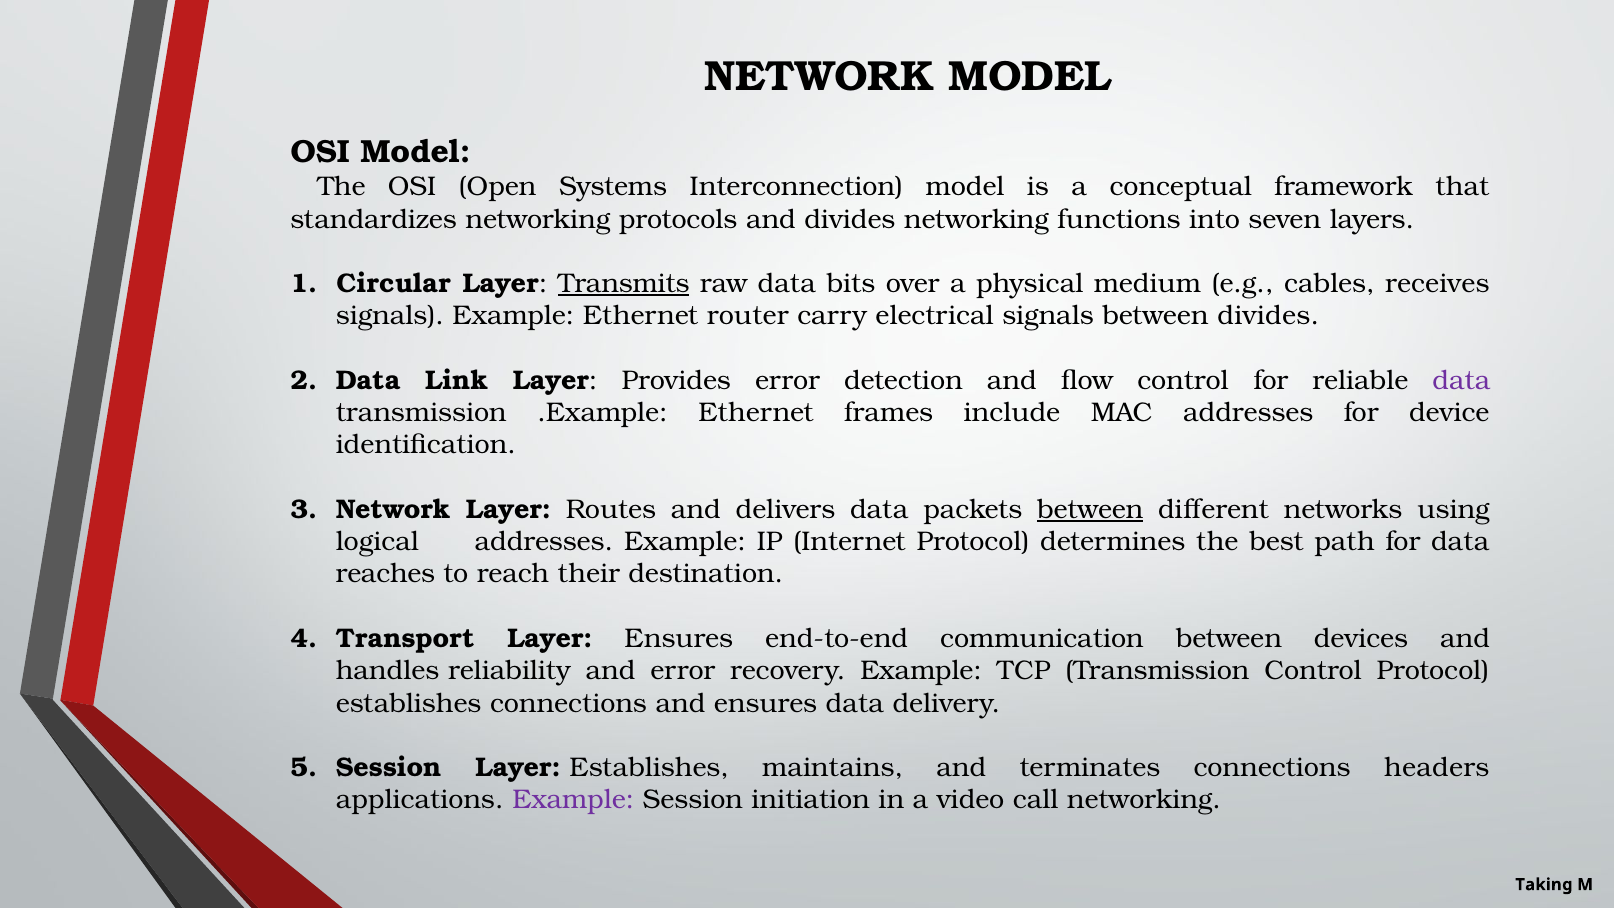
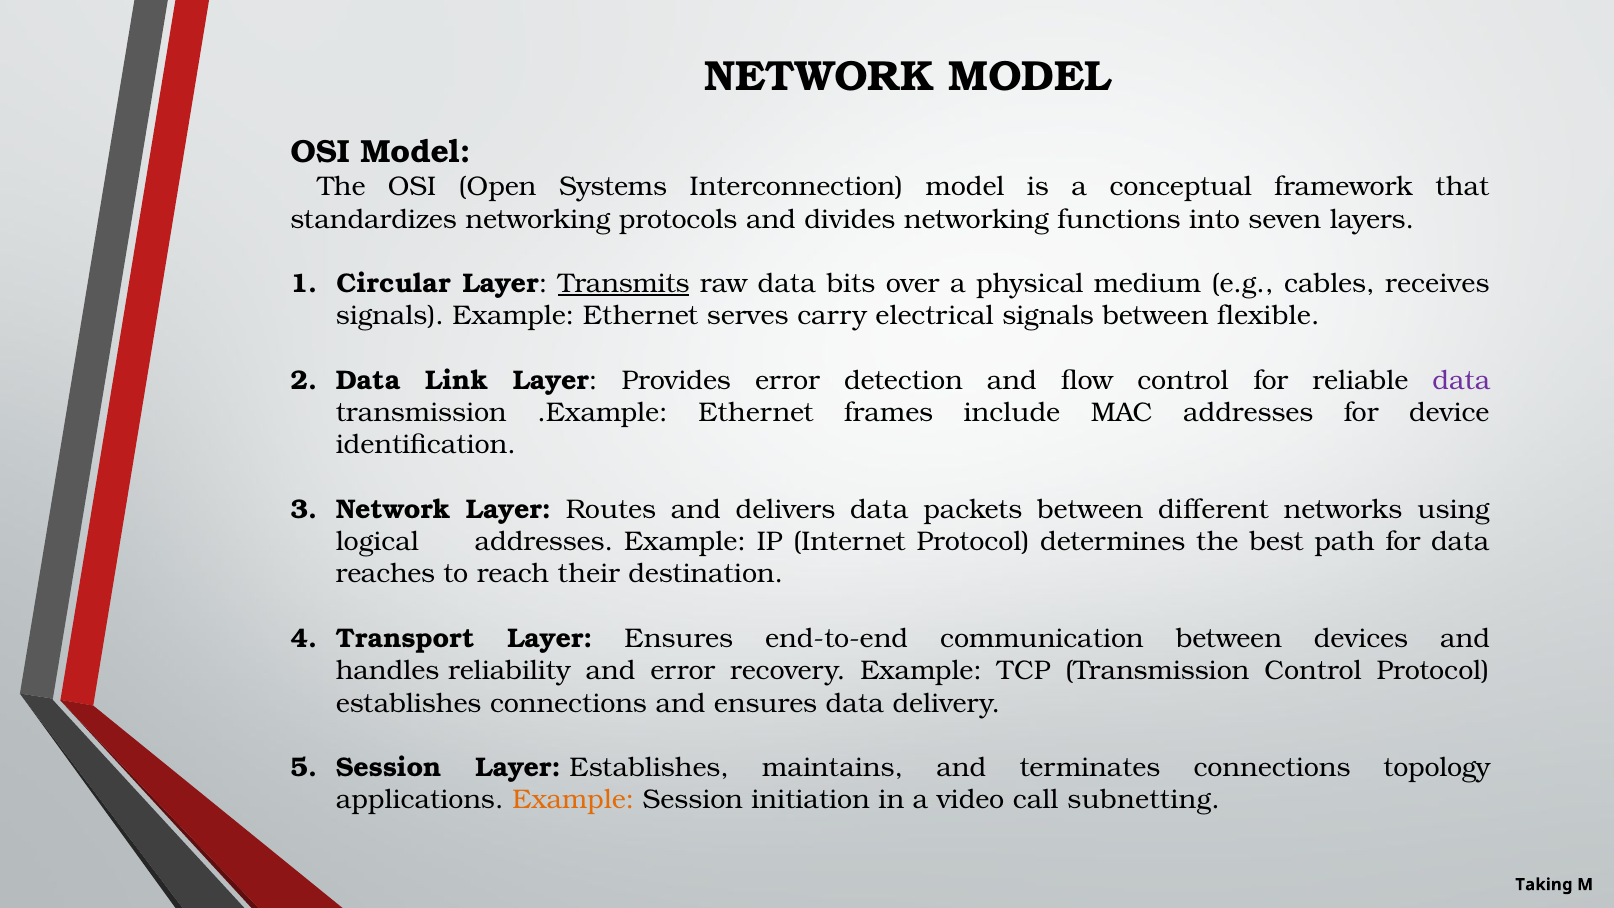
router: router -> serves
between divides: divides -> flexible
between at (1090, 509) underline: present -> none
headers: headers -> topology
Example at (573, 800) colour: purple -> orange
call networking: networking -> subnetting
